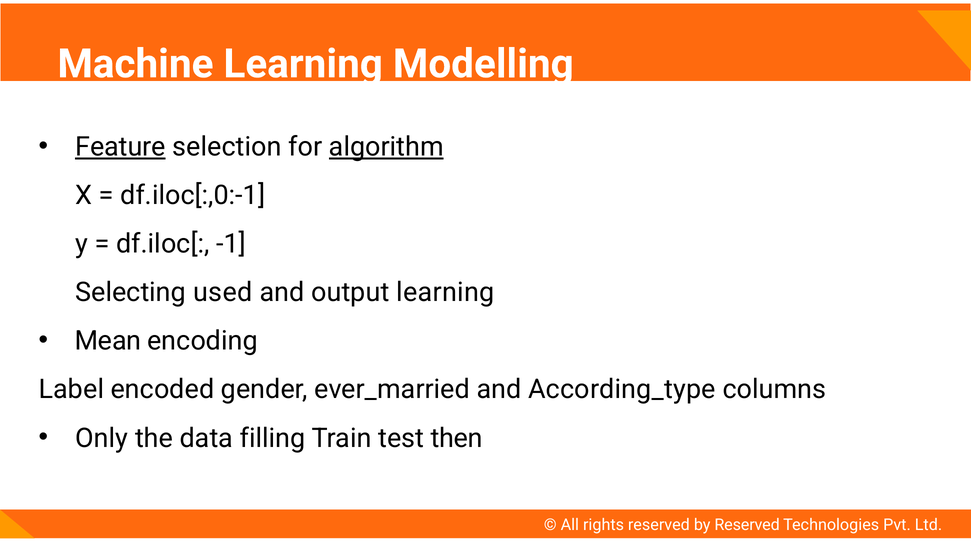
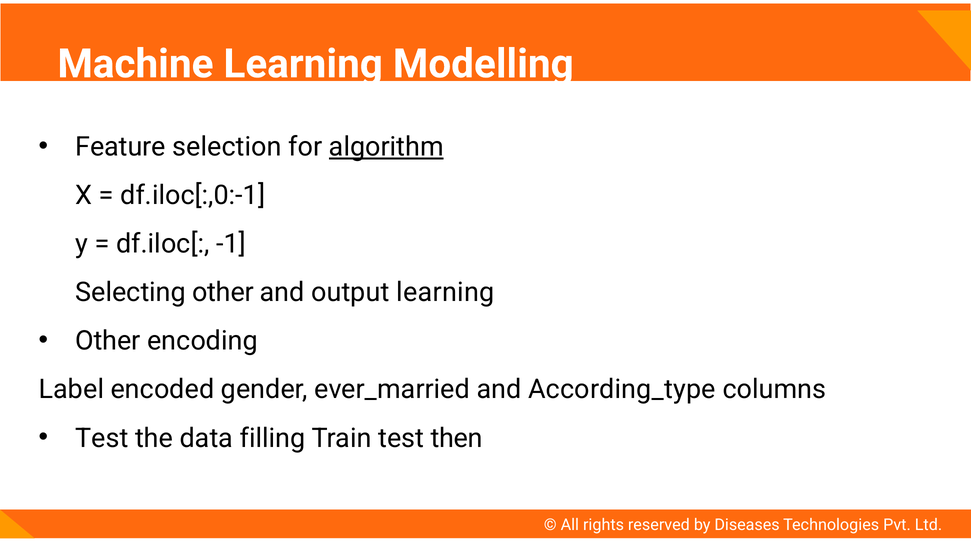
Feature underline: present -> none
Selecting used: used -> other
Mean at (108, 341): Mean -> Other
Only at (102, 438): Only -> Test
by Reserved: Reserved -> Diseases
